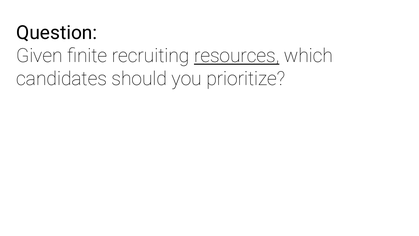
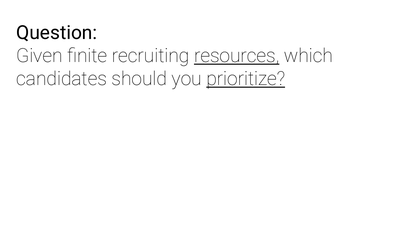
prioritize underline: none -> present
